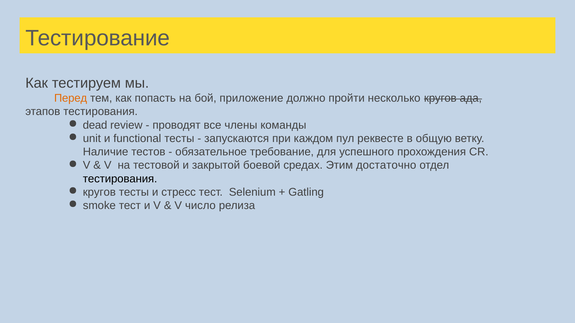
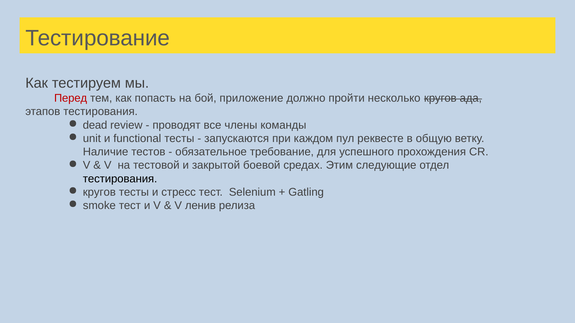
Перед colour: orange -> red
достаточно: достаточно -> следующие
число: число -> ленив
